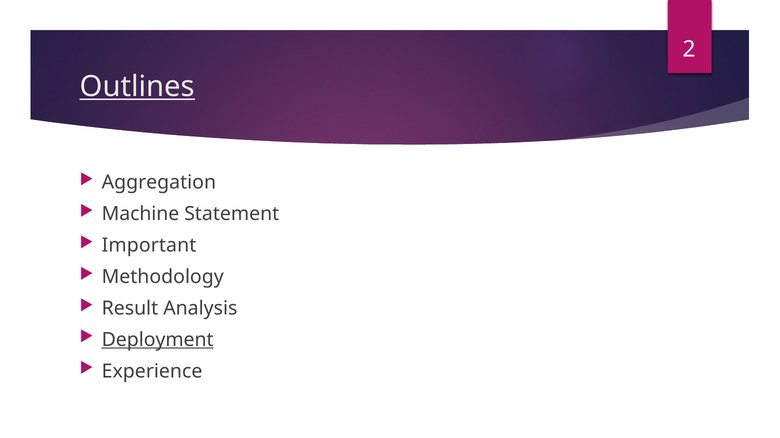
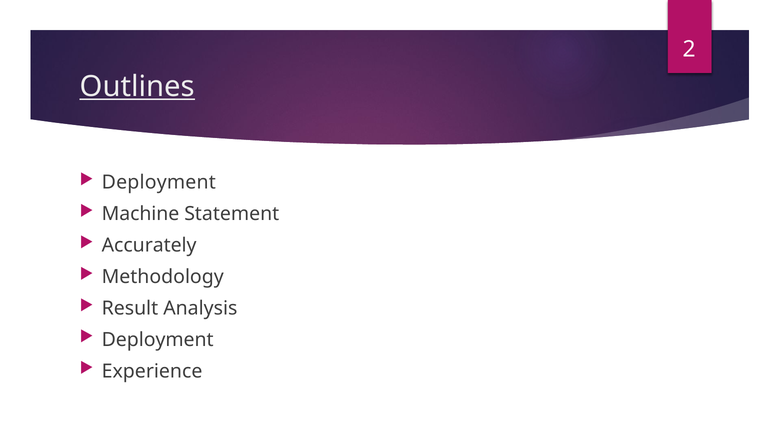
Aggregation at (159, 183): Aggregation -> Deployment
Important: Important -> Accurately
Deployment at (158, 340) underline: present -> none
